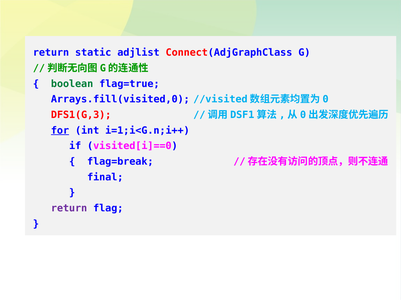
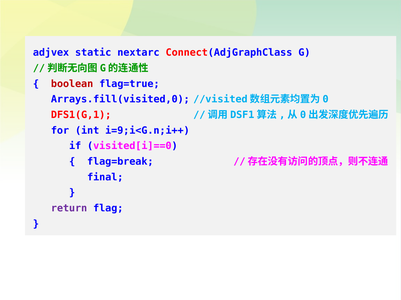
return at (51, 53): return -> adjvex
adjlist: adjlist -> nextarc
boolean colour: green -> red
DFS1(G,3: DFS1(G,3 -> DFS1(G,1
for underline: present -> none
i=1;i<G.n;i++: i=1;i<G.n;i++ -> i=9;i<G.n;i++
